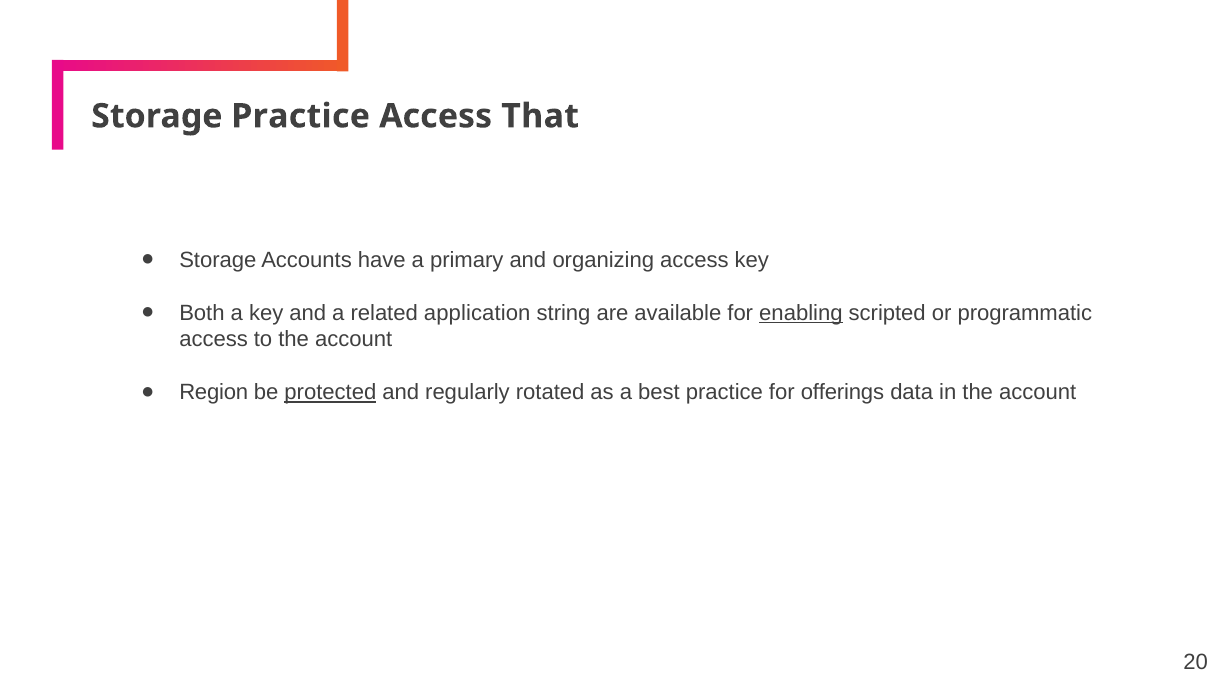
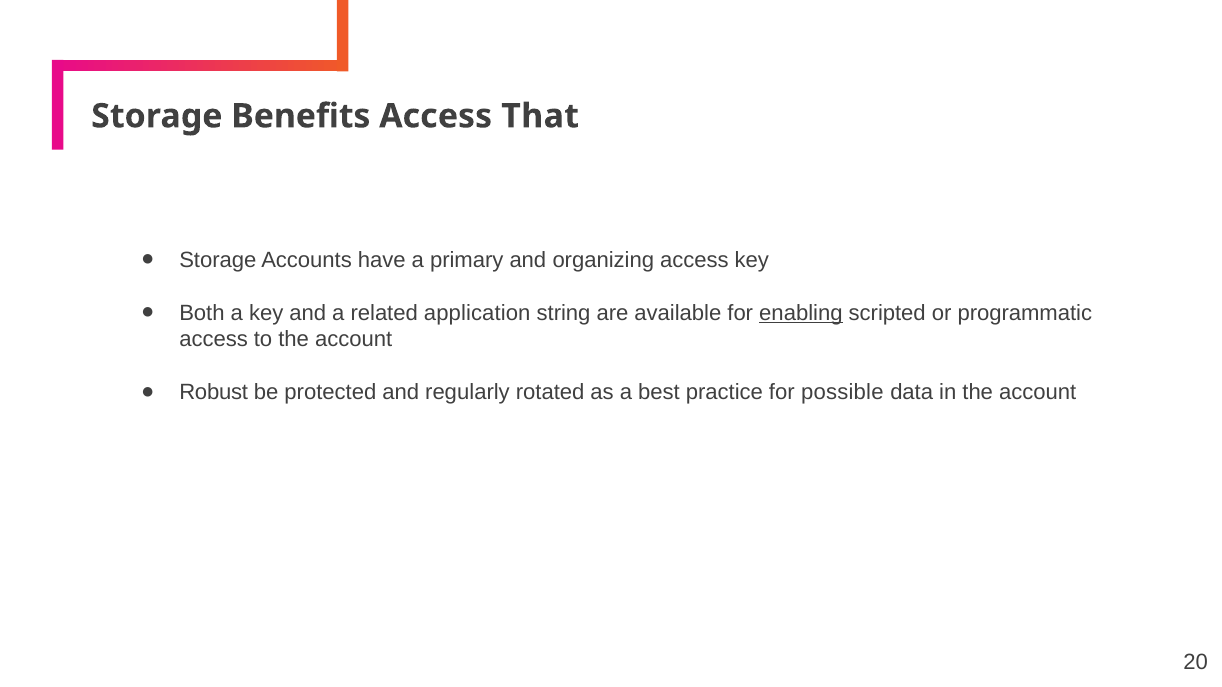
Storage Practice: Practice -> Benefits
Region: Region -> Robust
protected underline: present -> none
offerings: offerings -> possible
